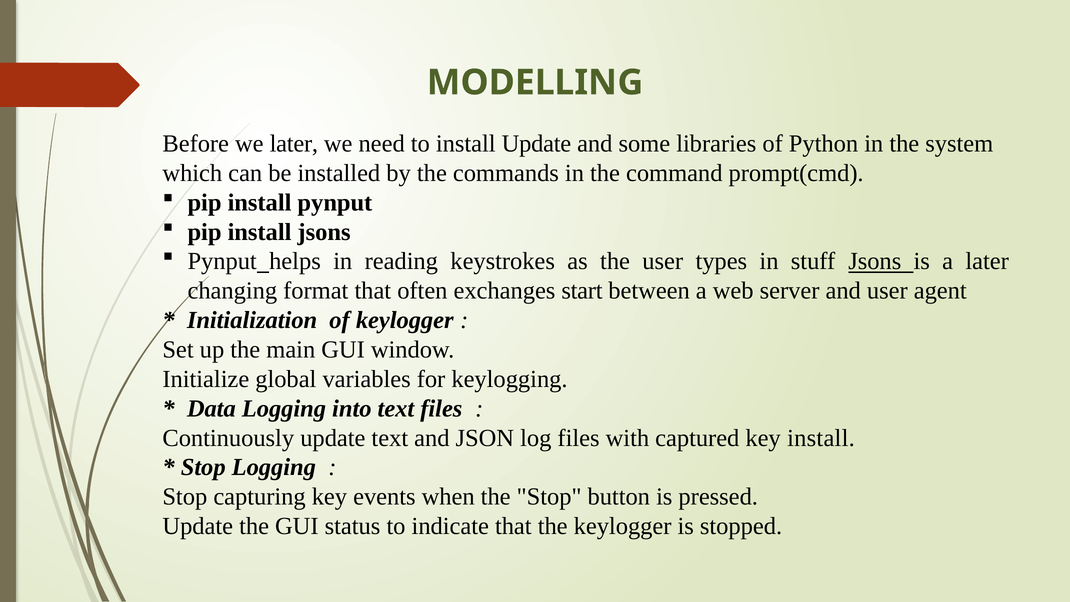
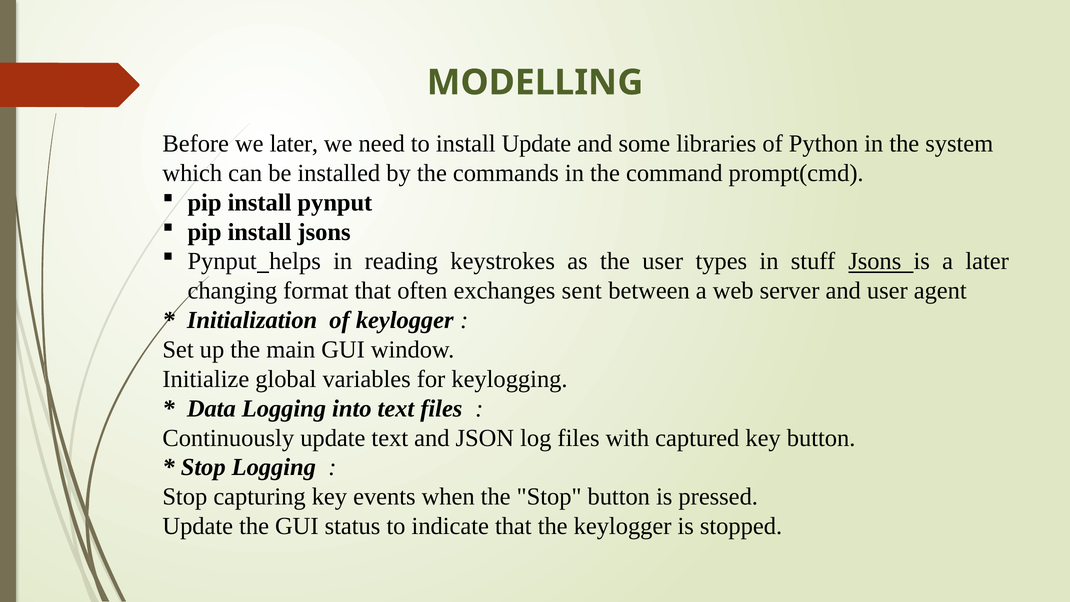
start: start -> sent
key install: install -> button
